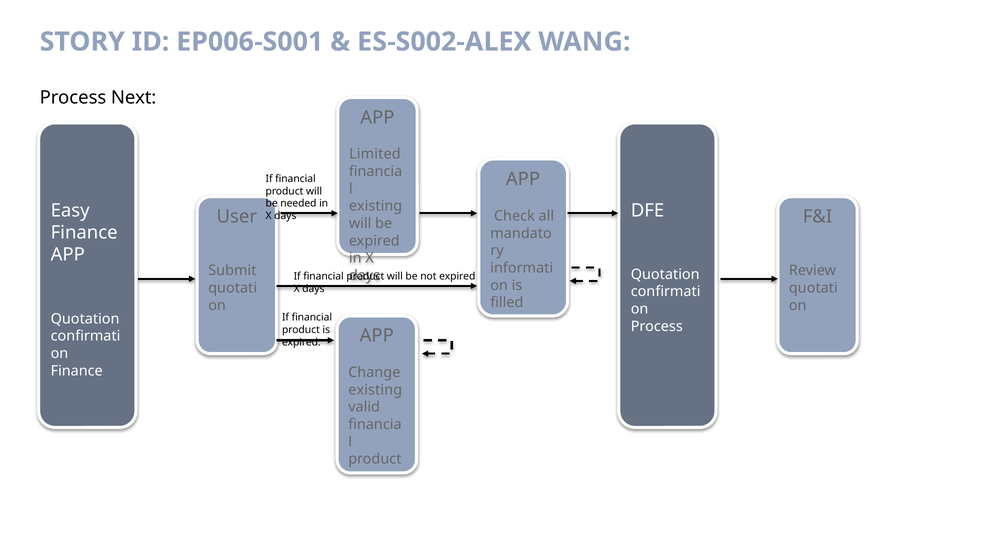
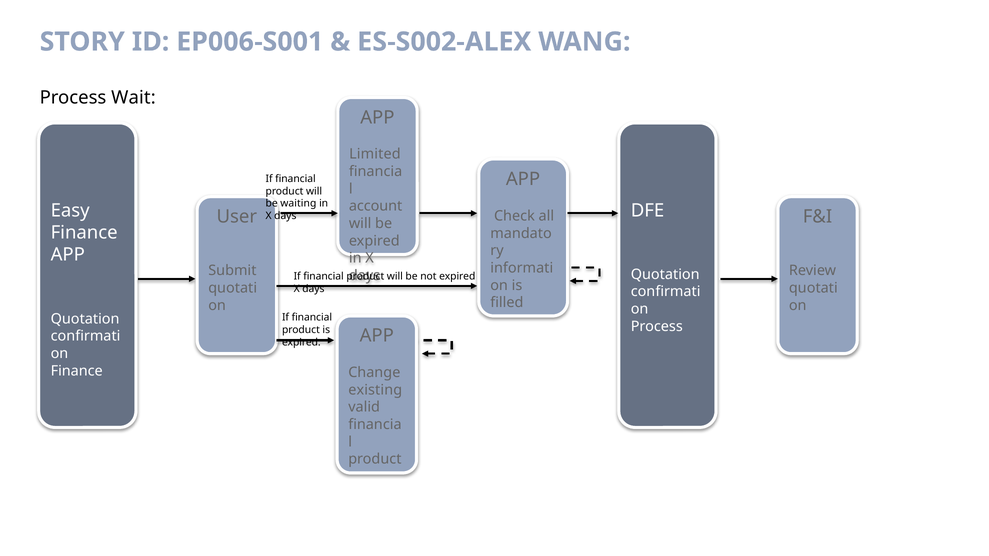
Next: Next -> Wait
needed: needed -> waiting
existing at (376, 206): existing -> account
